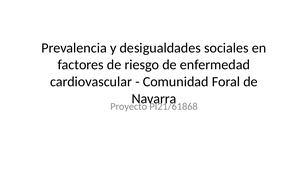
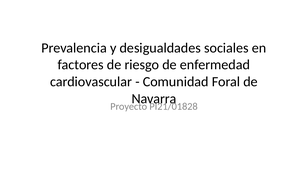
PI21/61868: PI21/61868 -> PI21/01828
